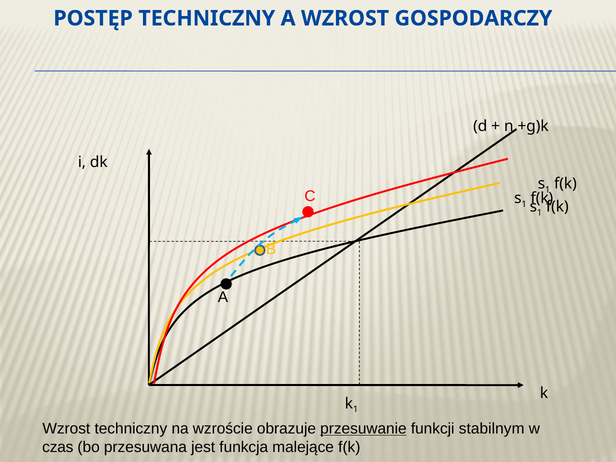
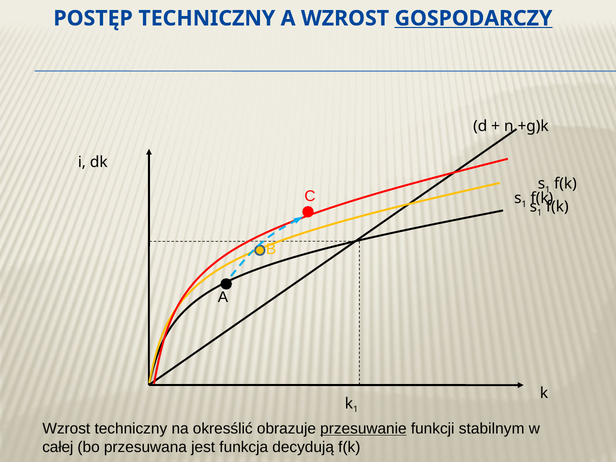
GOSPODARCZY underline: none -> present
wzroście: wzroście -> okresślić
czas: czas -> całej
malejące: malejące -> decydują
